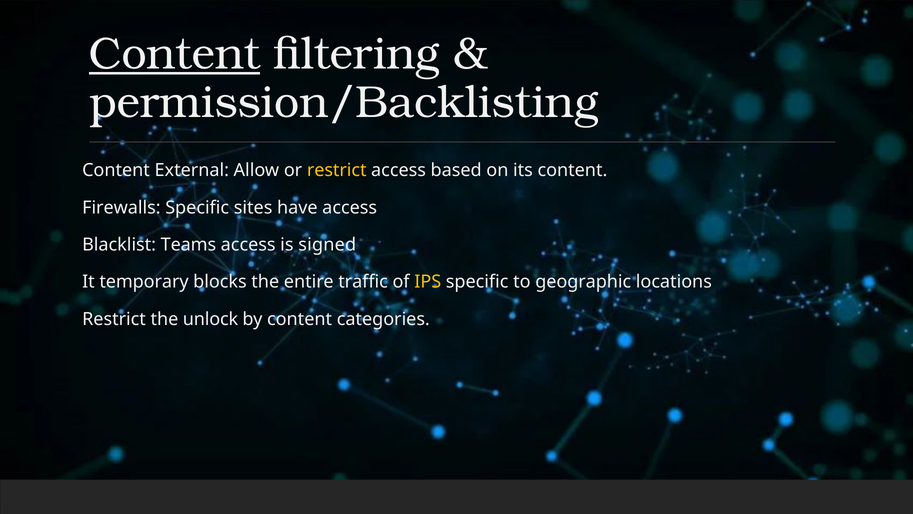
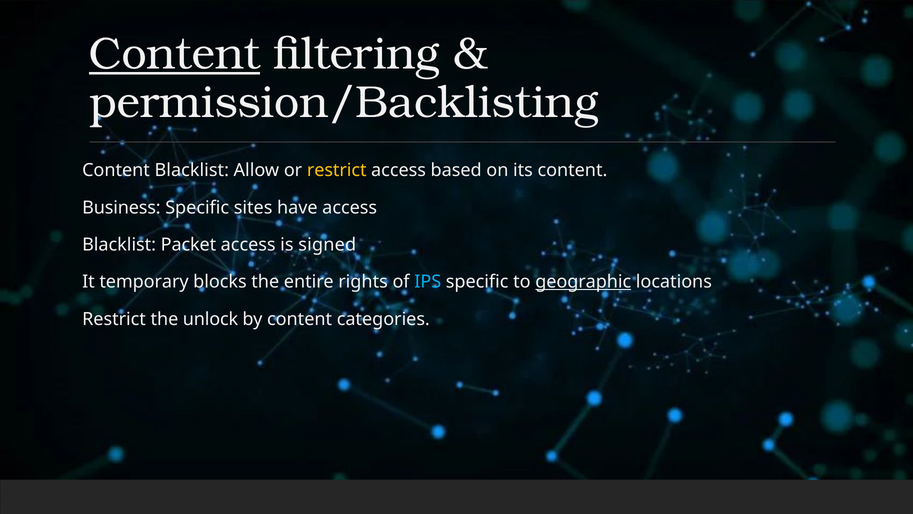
Content External: External -> Blacklist
Firewalls: Firewalls -> Business
Teams: Teams -> Packet
traffic: traffic -> rights
IPS colour: yellow -> light blue
geographic underline: none -> present
